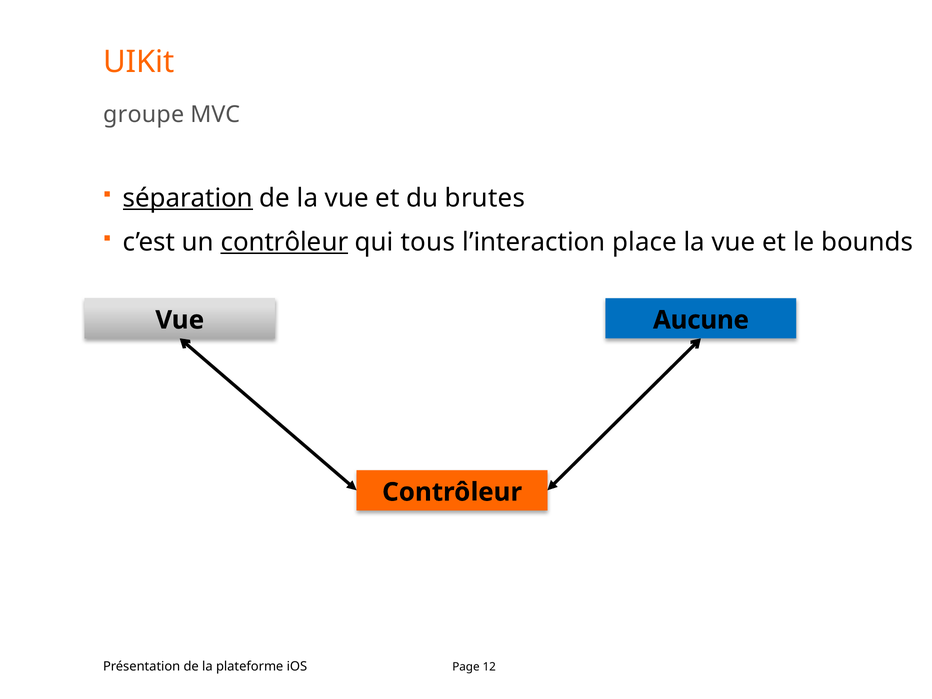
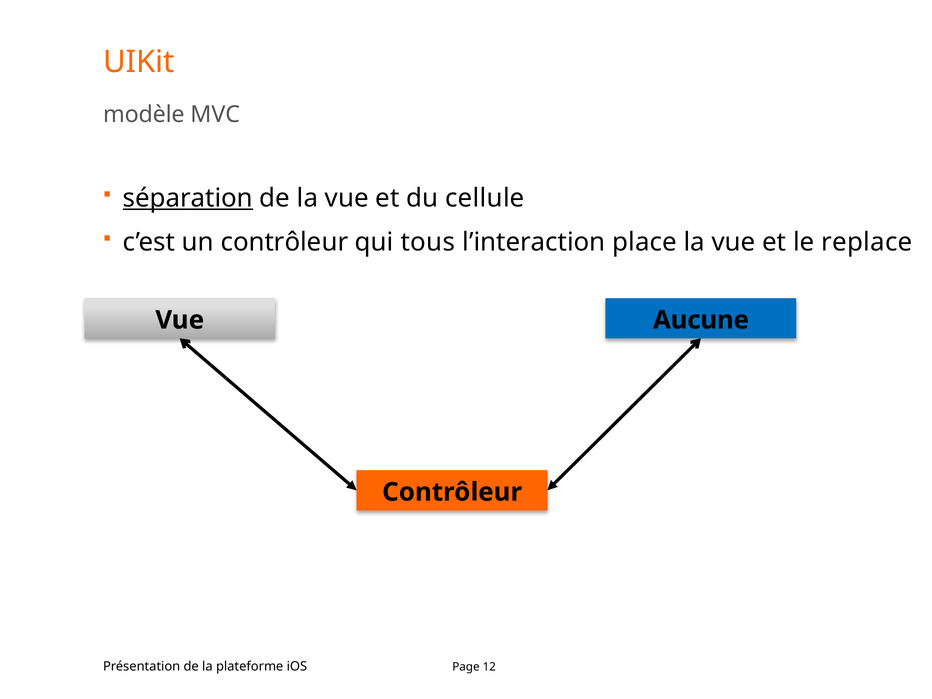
groupe: groupe -> modèle
brutes: brutes -> cellule
contrôleur at (284, 242) underline: present -> none
bounds: bounds -> replace
